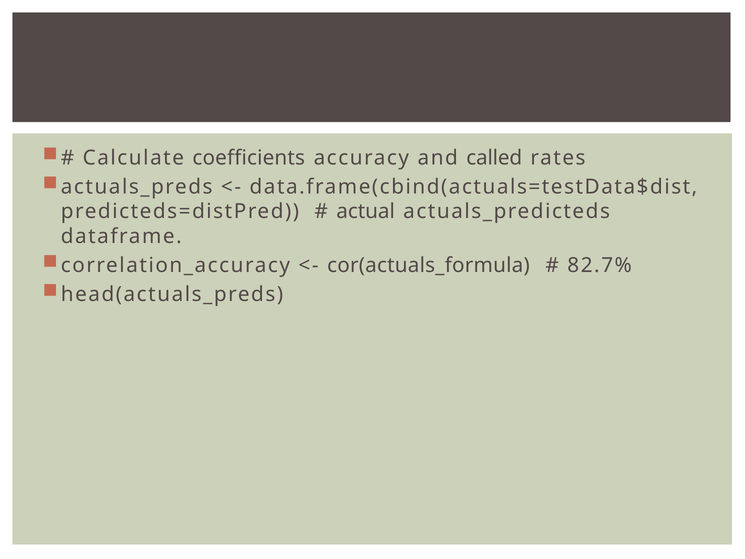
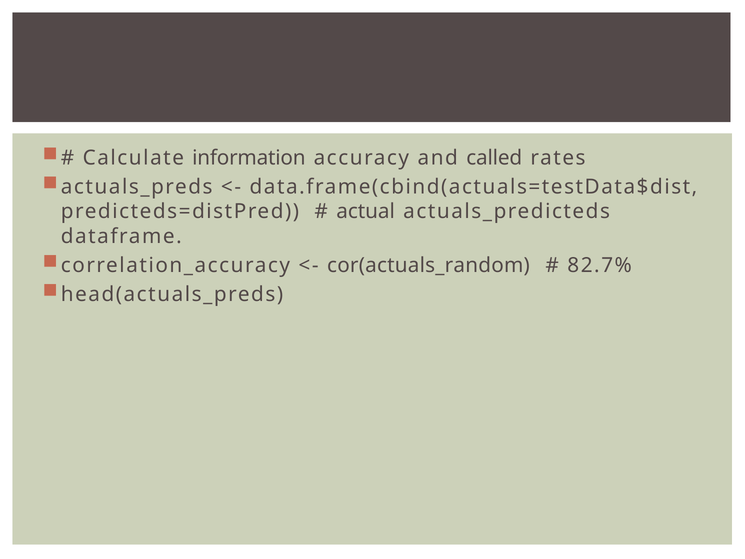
coefficients: coefficients -> information
cor(actuals_formula: cor(actuals_formula -> cor(actuals_random
